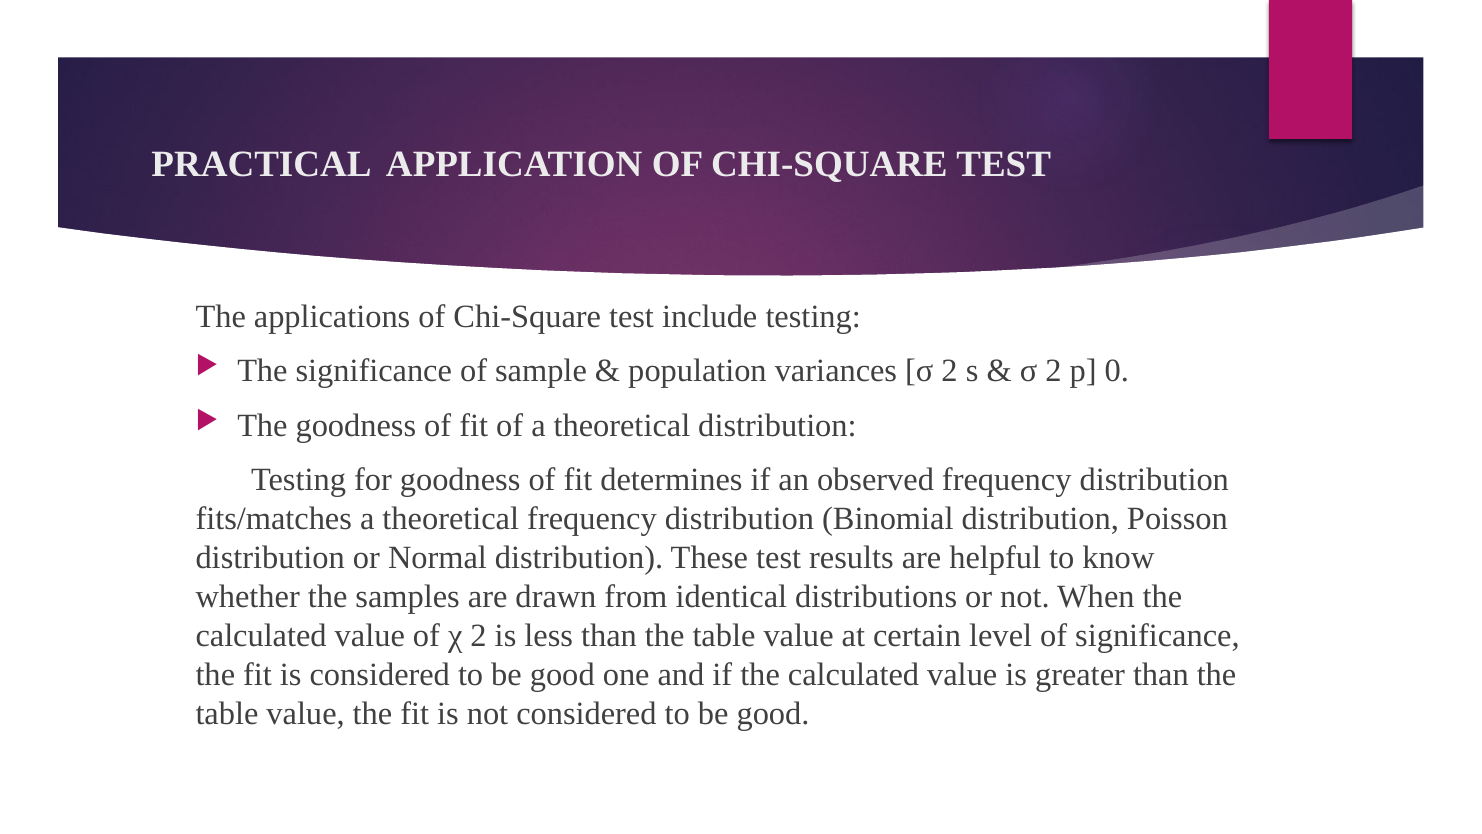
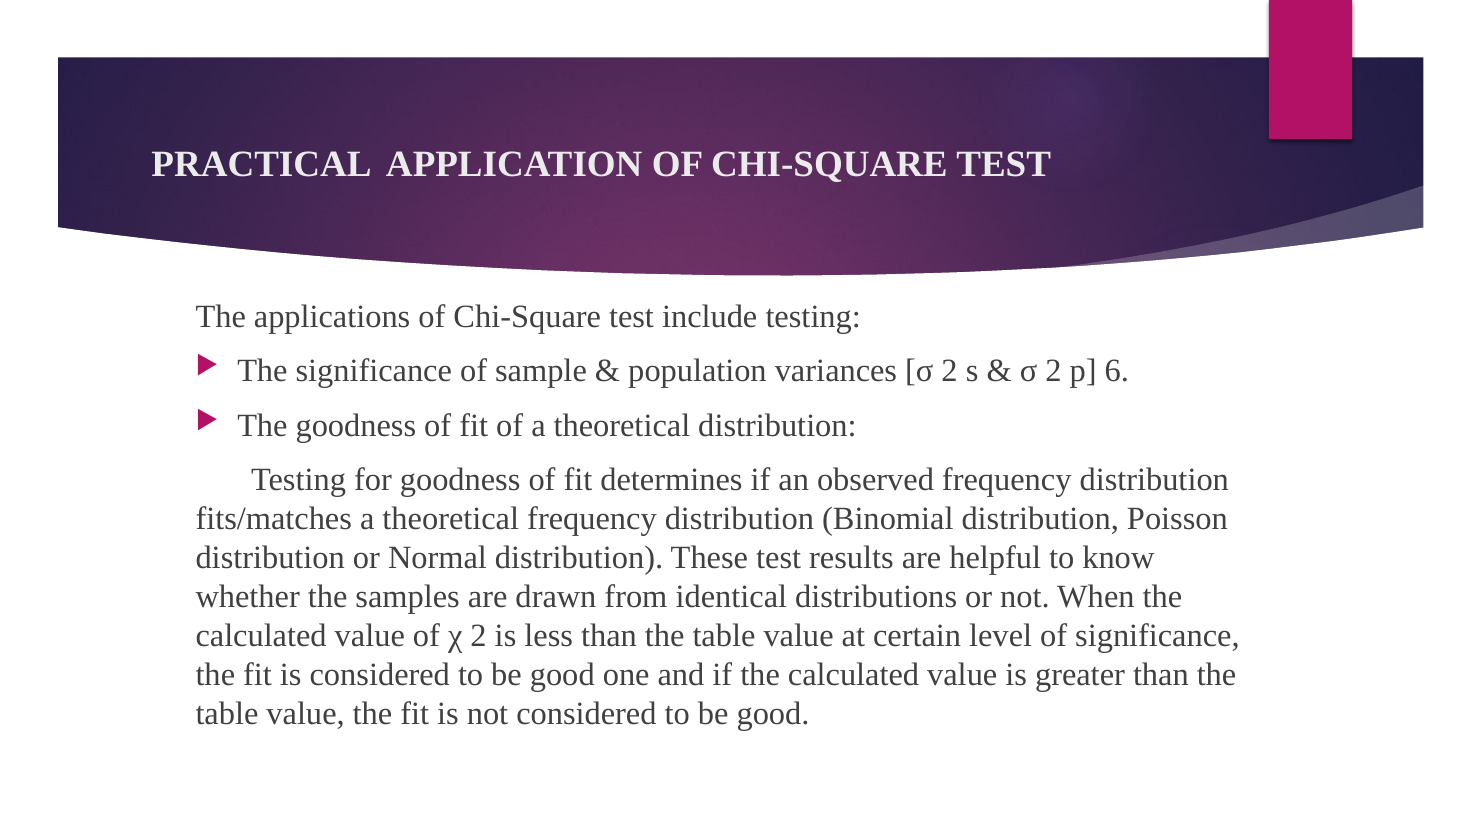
0: 0 -> 6
